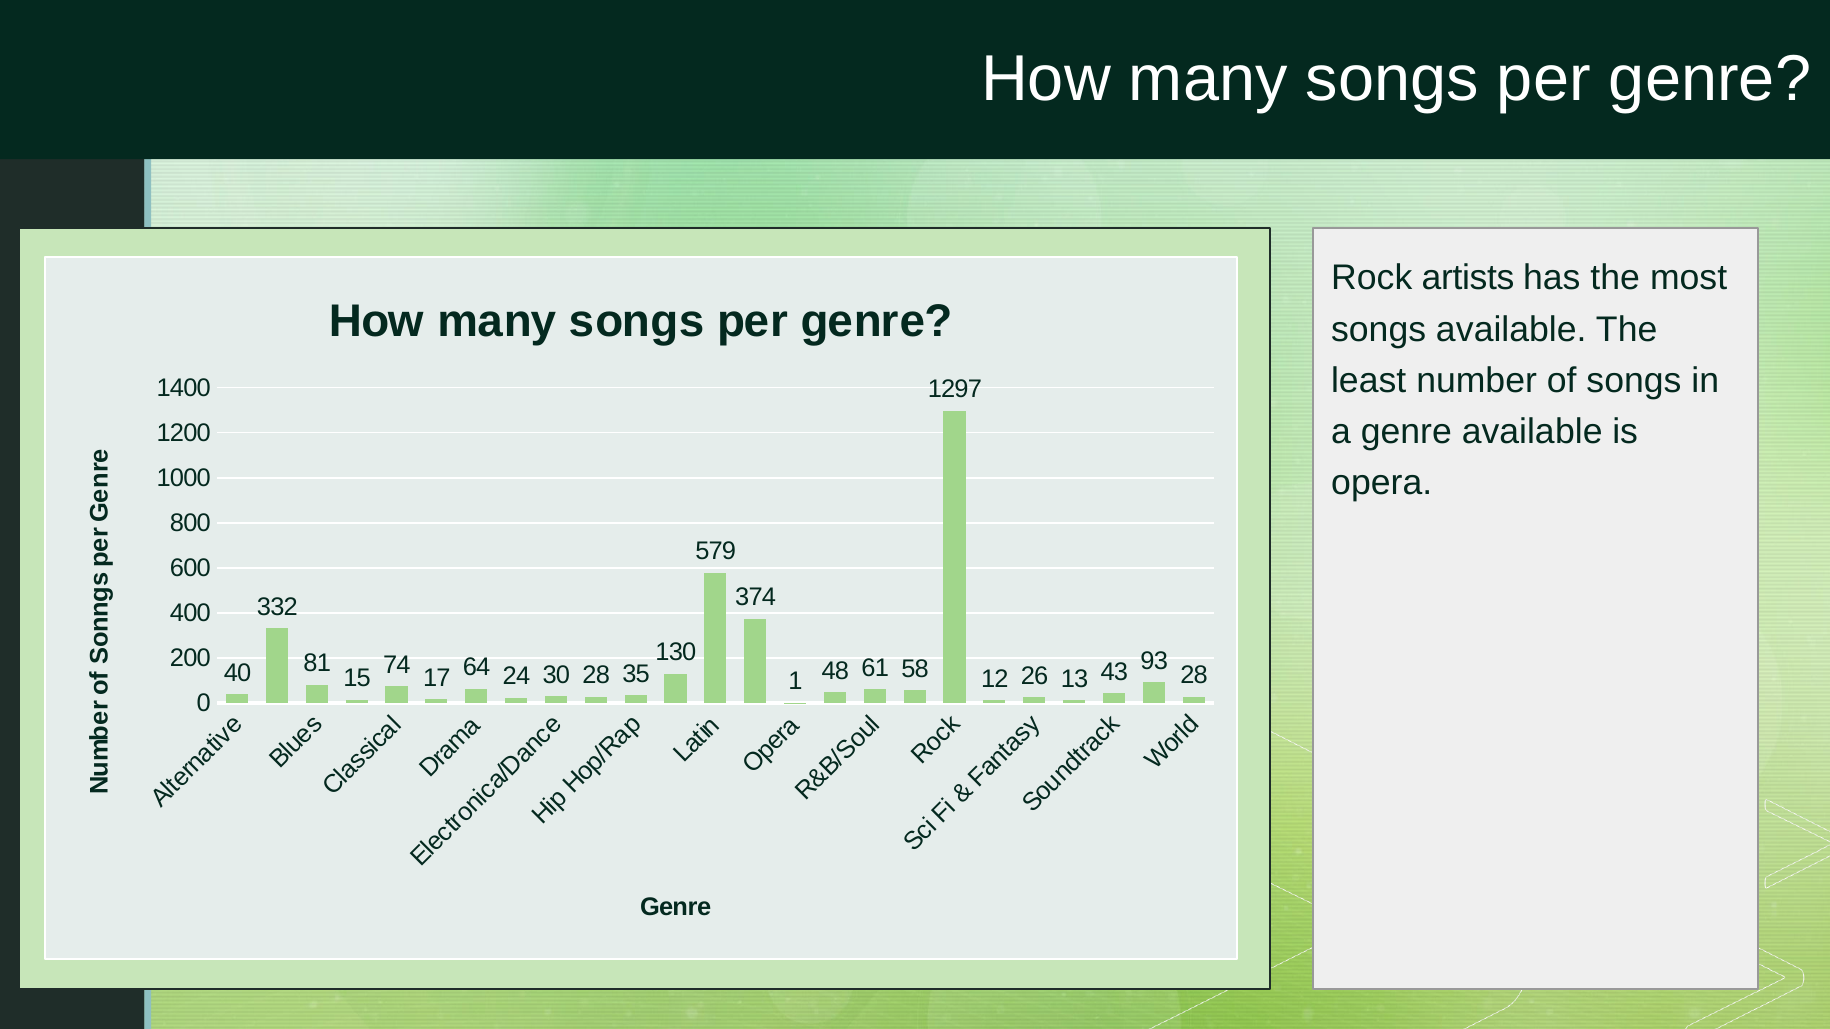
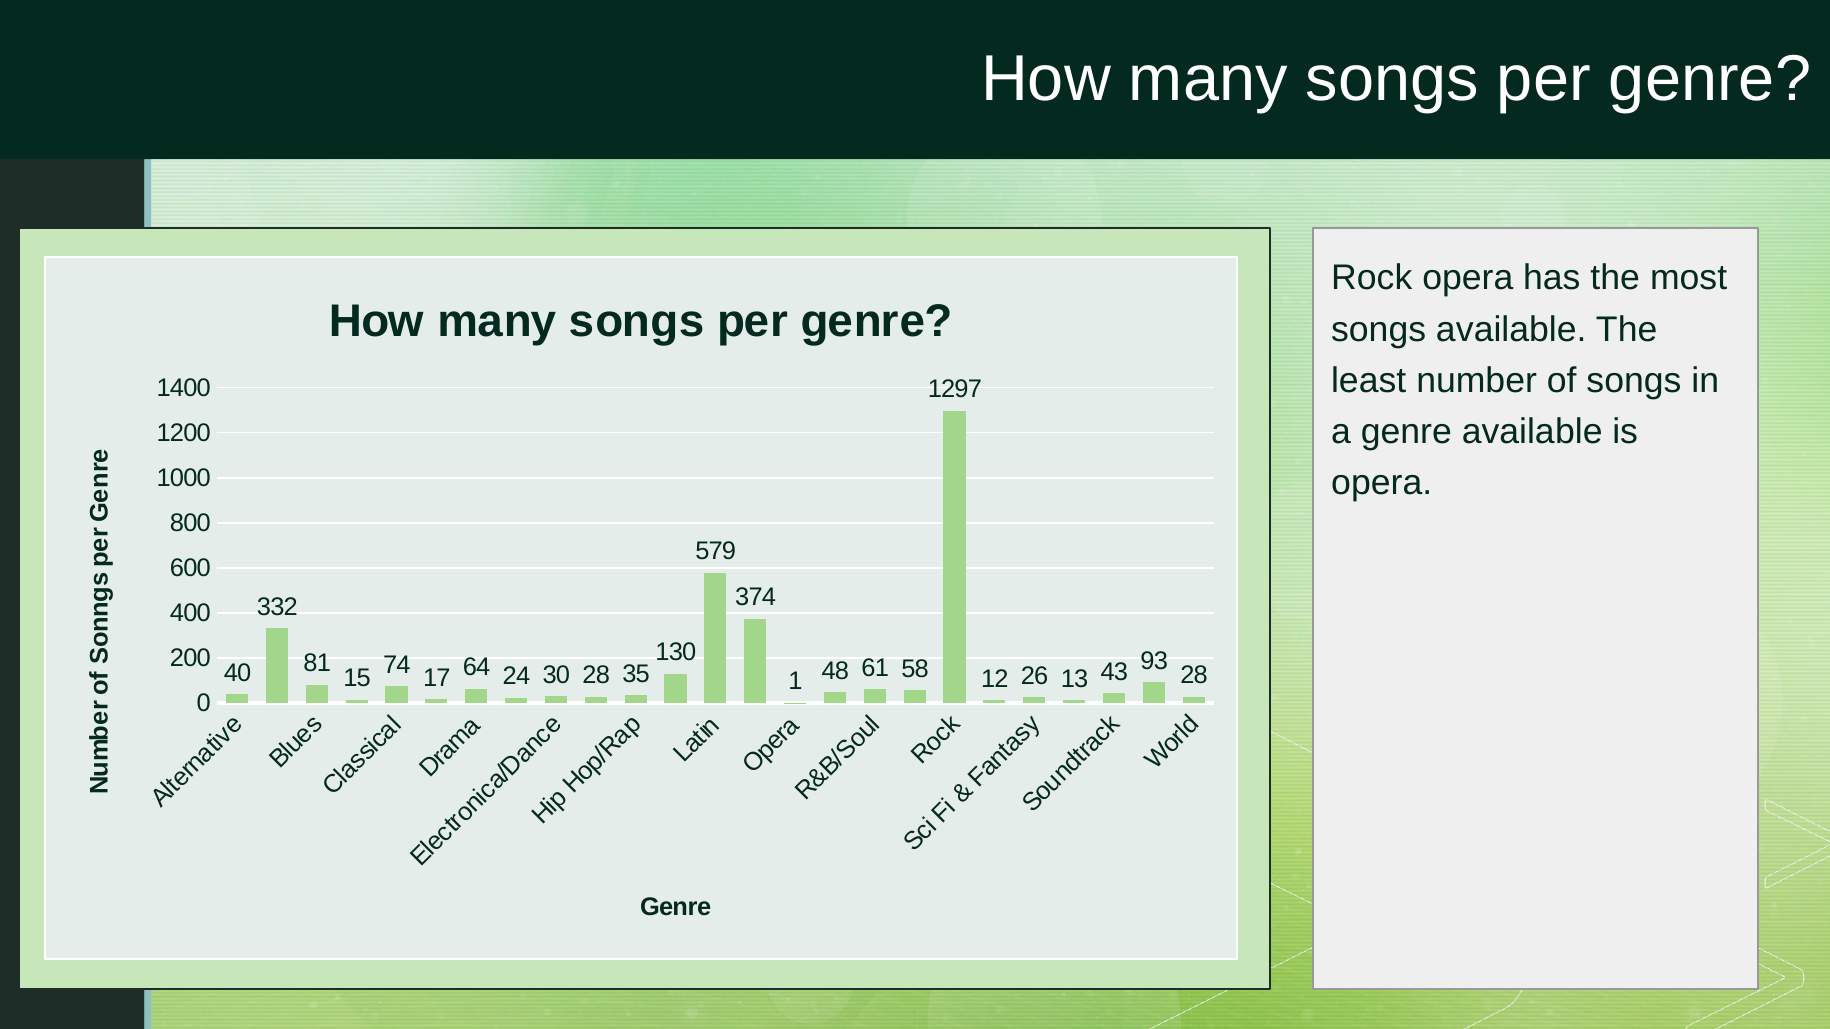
Rock artists: artists -> opera
